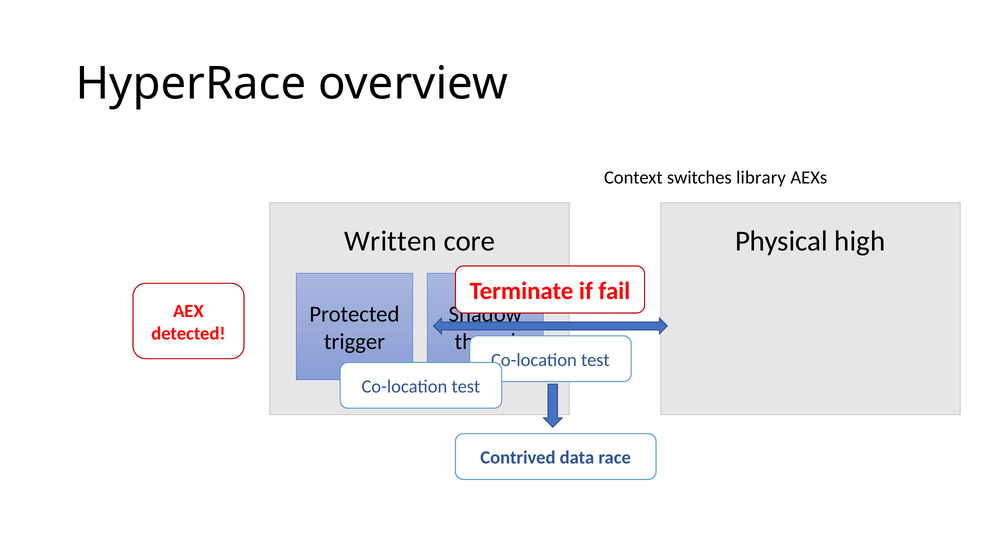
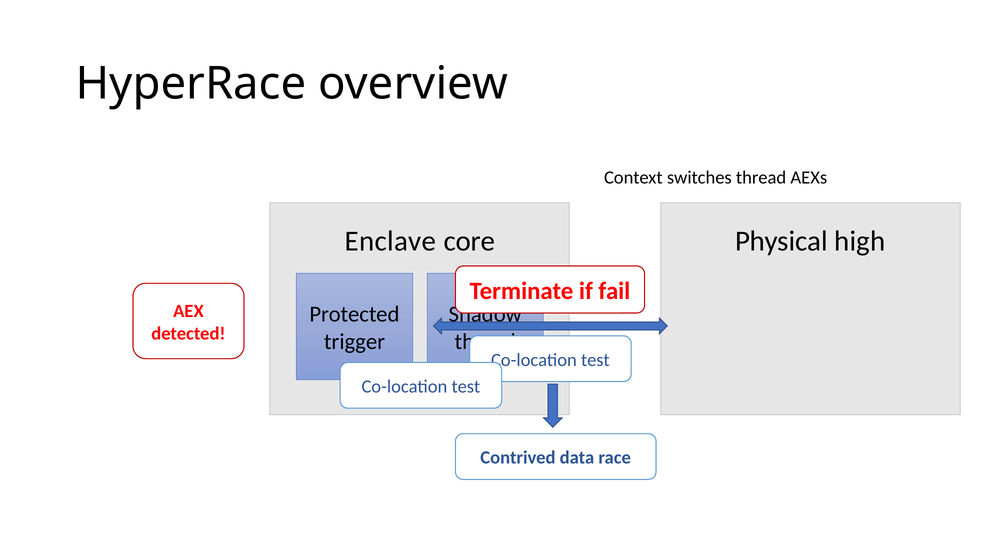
switches library: library -> thread
Written: Written -> Enclave
